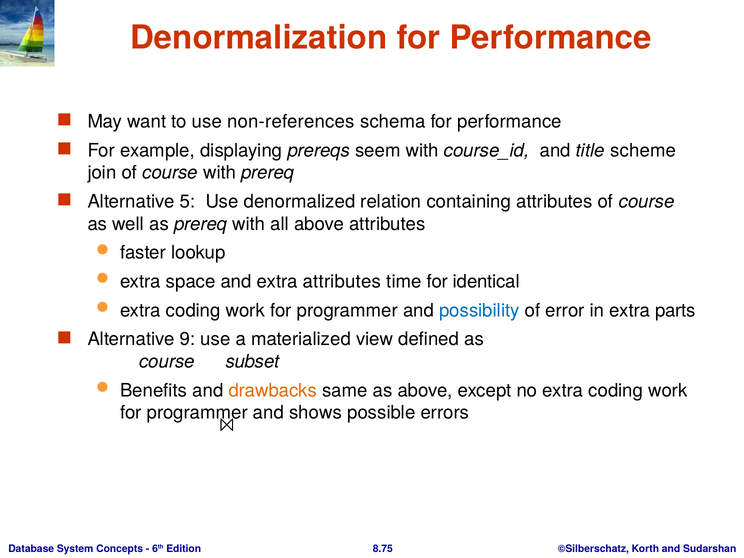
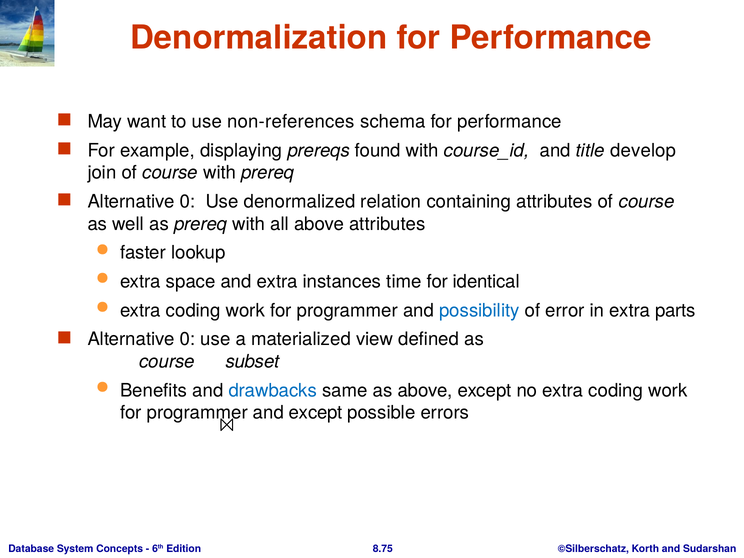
seem: seem -> found
scheme: scheme -> develop
5 at (188, 202): 5 -> 0
extra attributes: attributes -> instances
9 at (188, 339): 9 -> 0
drawbacks colour: orange -> blue
and shows: shows -> except
